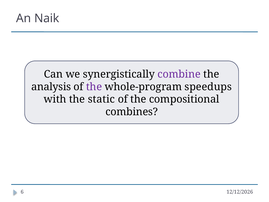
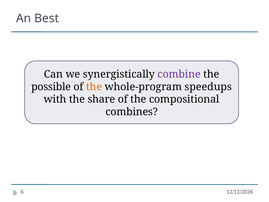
Naik: Naik -> Best
analysis: analysis -> possible
the at (94, 87) colour: purple -> orange
static: static -> share
